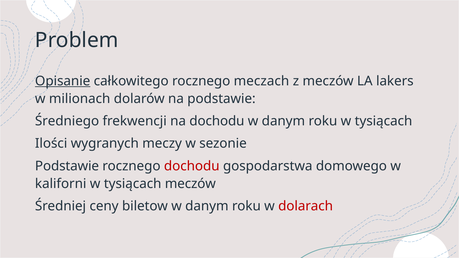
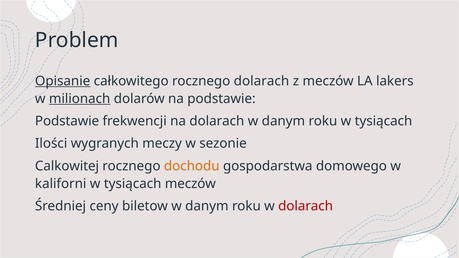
rocznego meczach: meczach -> dolarach
milionach underline: none -> present
Średniego at (67, 121): Średniego -> Podstawie
na dochodu: dochodu -> dolarach
Podstawie at (67, 166): Podstawie -> Calkowitej
dochodu at (192, 166) colour: red -> orange
